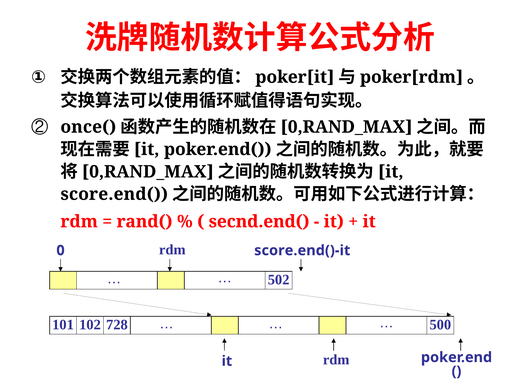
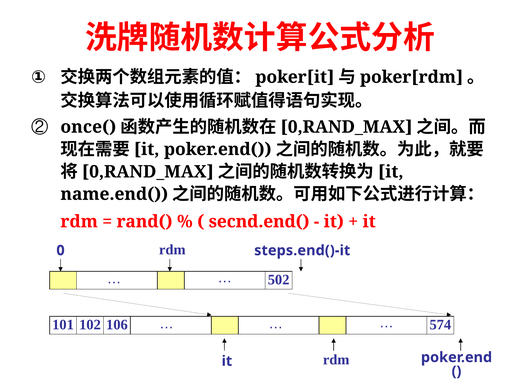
score.end(: score.end( -> name.end(
score.end()-it: score.end()-it -> steps.end()-it
728: 728 -> 106
500: 500 -> 574
